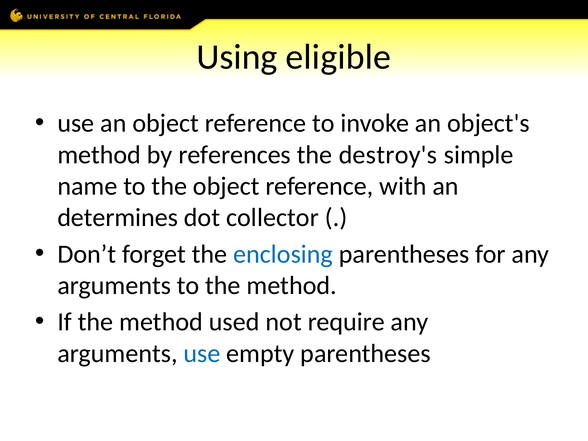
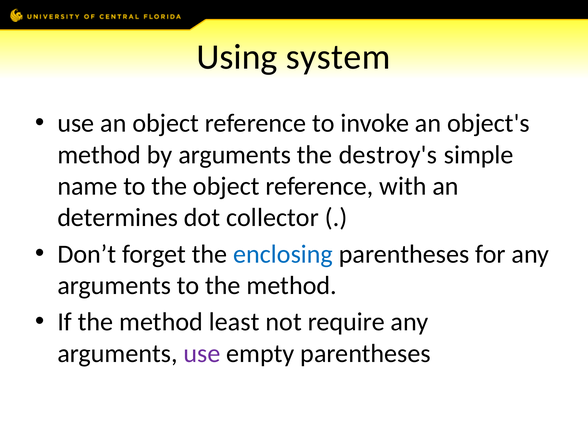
eligible: eligible -> system
by references: references -> arguments
used: used -> least
use at (202, 353) colour: blue -> purple
